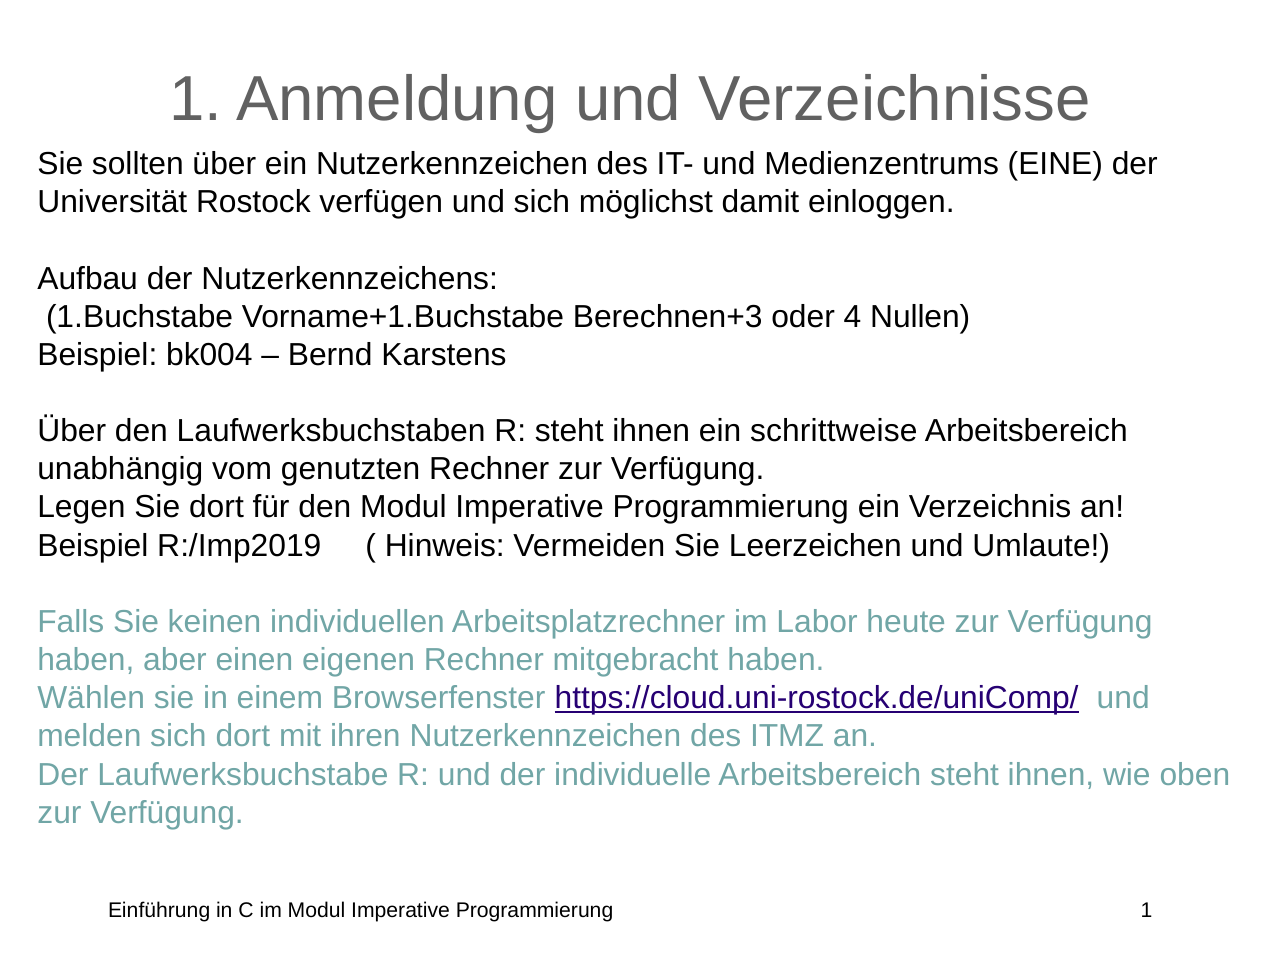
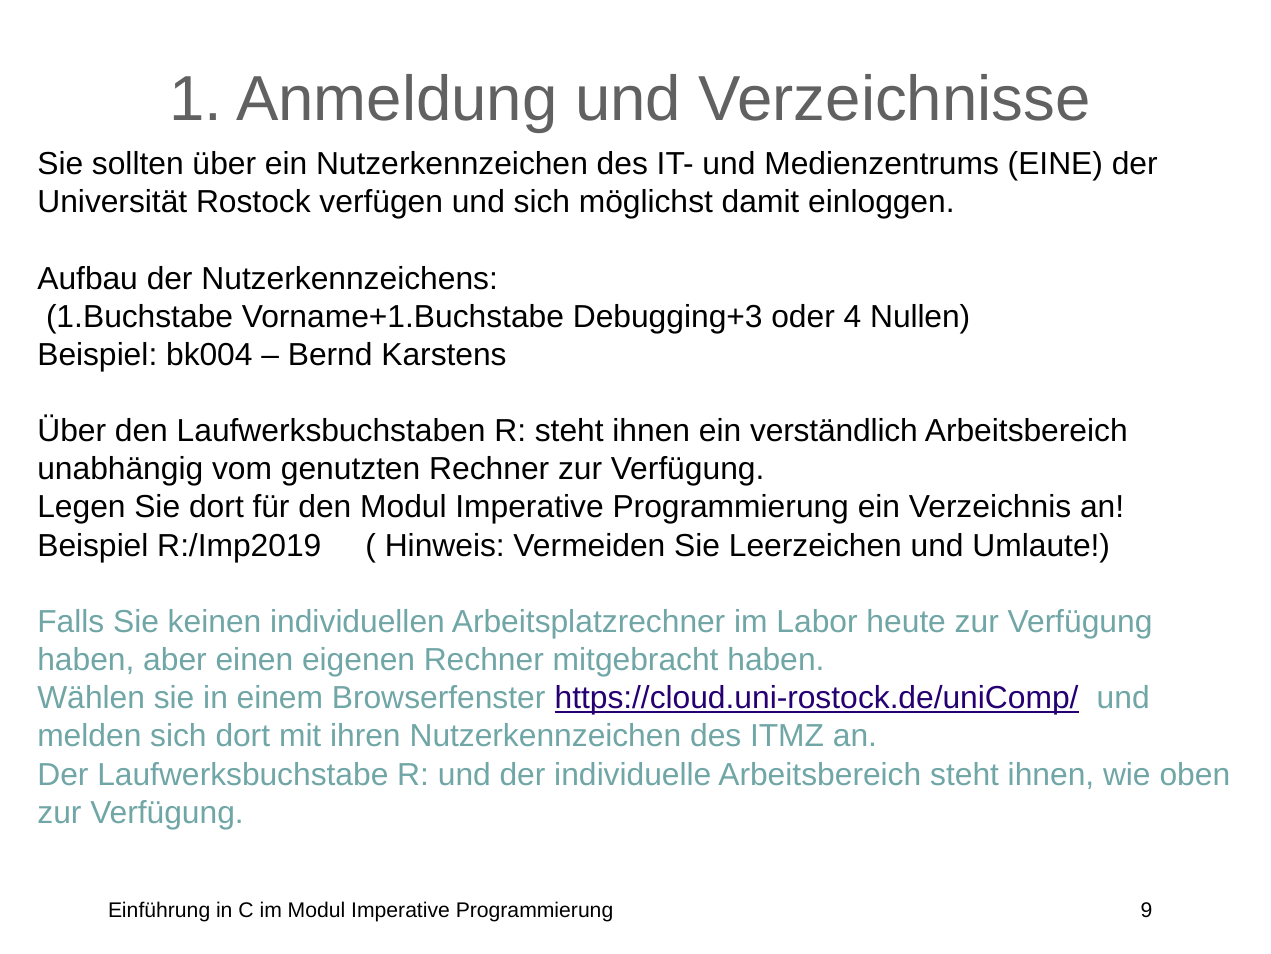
Berechnen+3: Berechnen+3 -> Debugging+3
schrittweise: schrittweise -> verständlich
Programmierung 1: 1 -> 9
